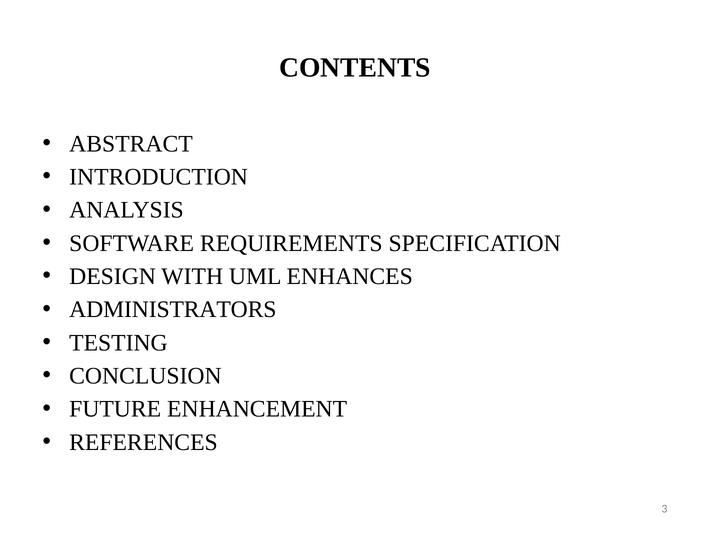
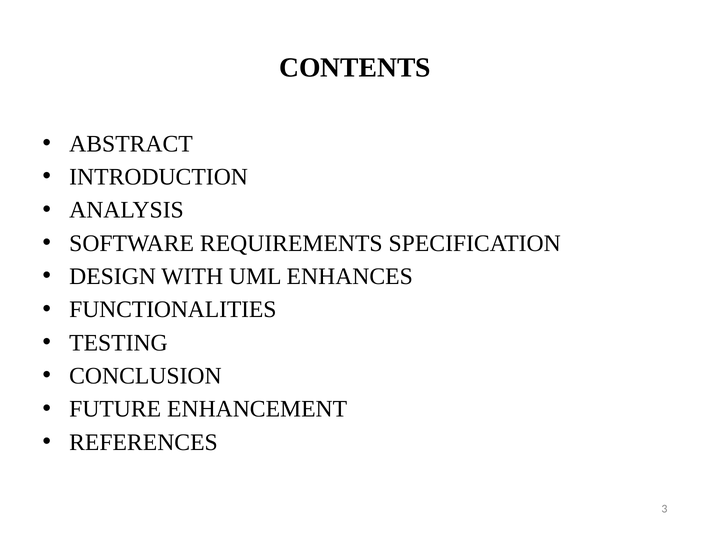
ADMINISTRATORS: ADMINISTRATORS -> FUNCTIONALITIES
